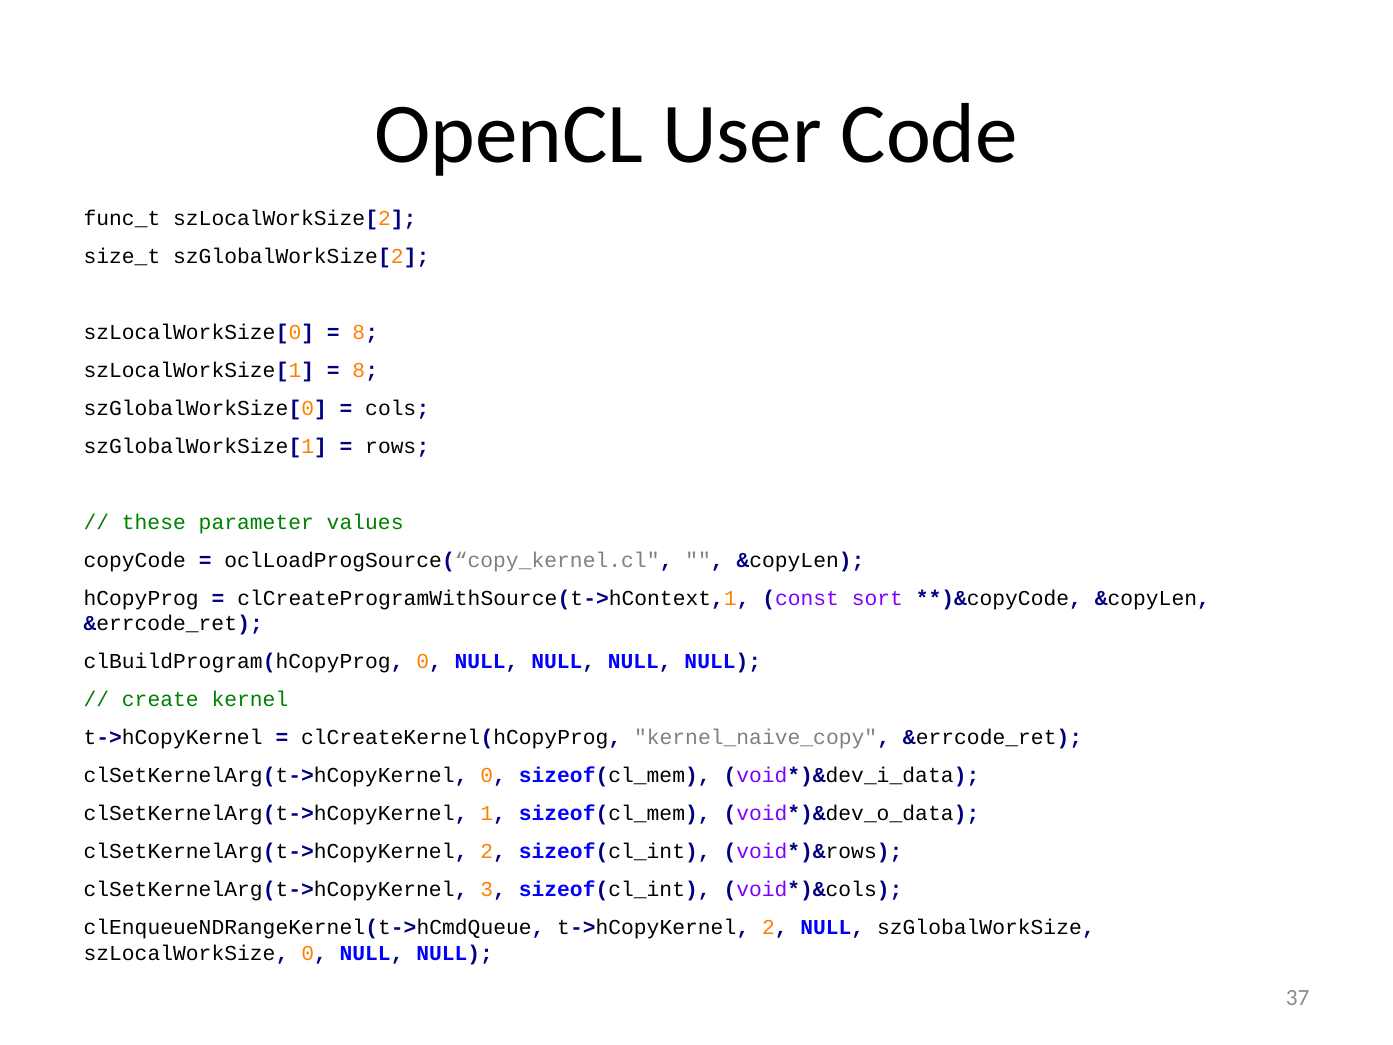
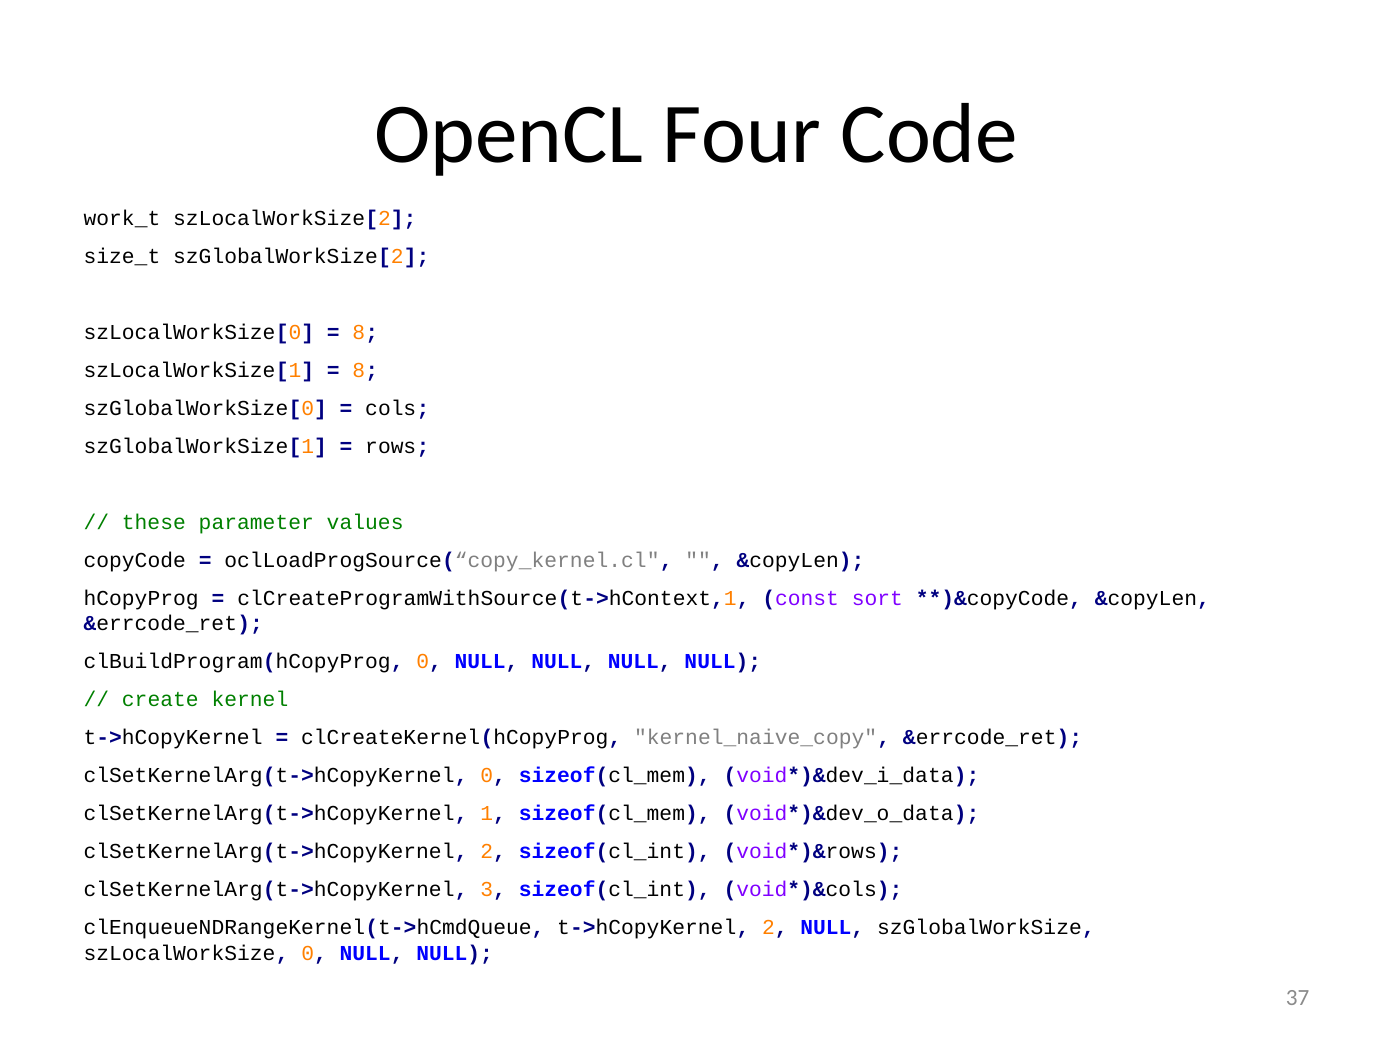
User: User -> Four
func_t: func_t -> work_t
